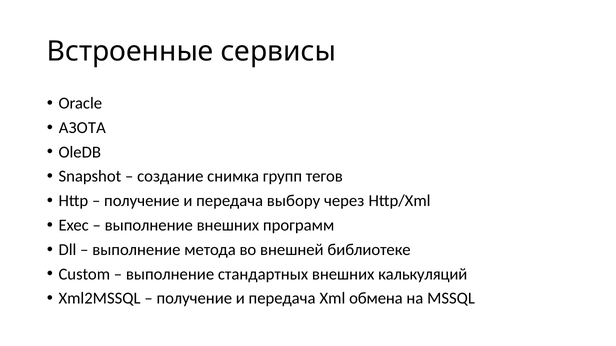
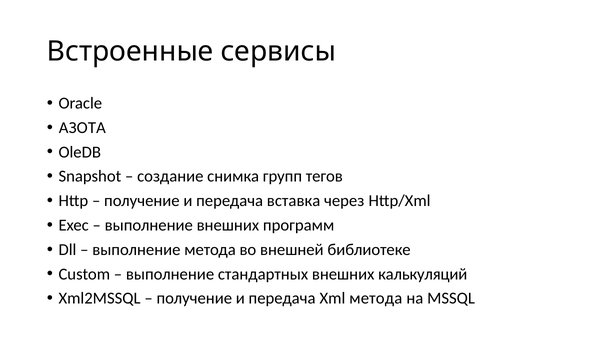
выбору: выбору -> вставка
Xml обмена: обмена -> метода
